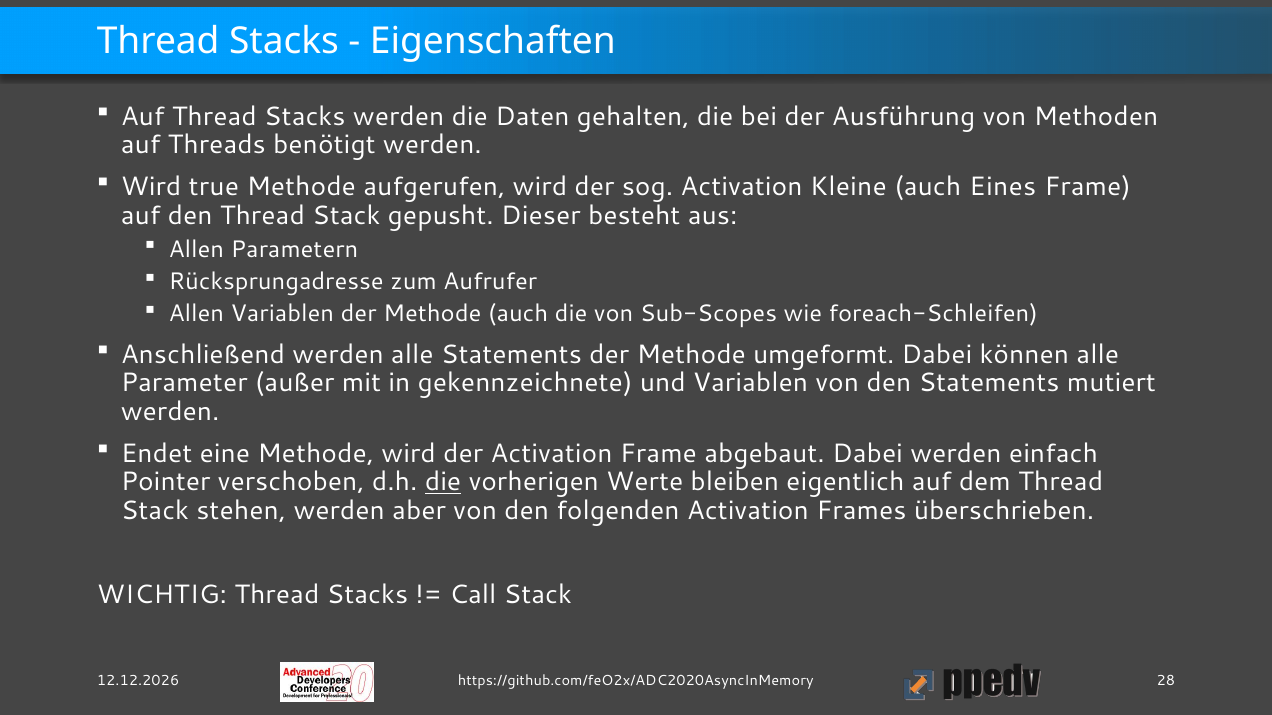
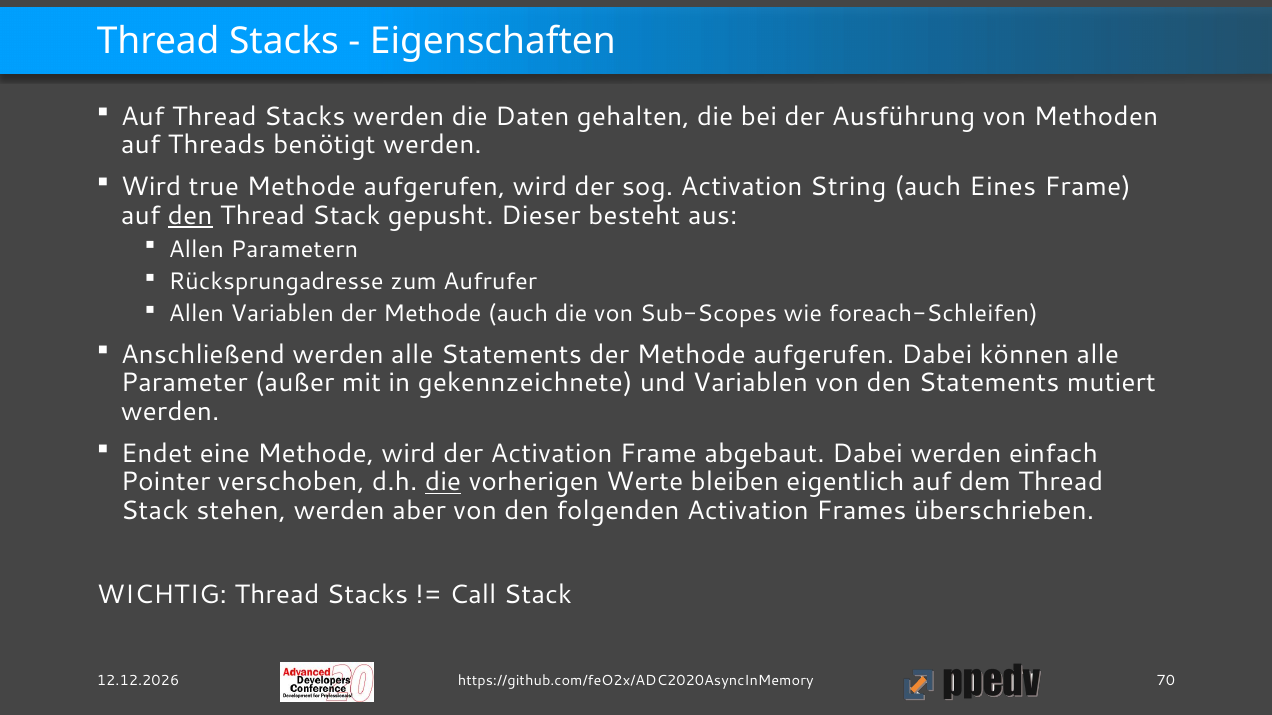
Kleine: Kleine -> String
den at (190, 216) underline: none -> present
der Methode umgeformt: umgeformt -> aufgerufen
28: 28 -> 70
